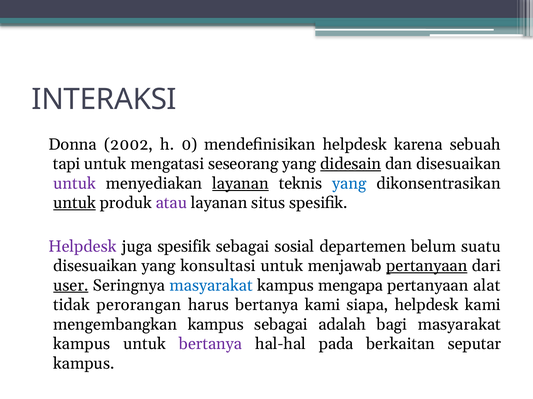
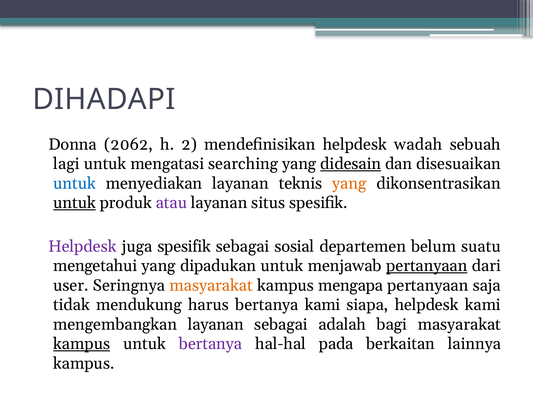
INTERAKSI: INTERAKSI -> DIHADAPI
2002: 2002 -> 2062
0: 0 -> 2
karena: karena -> wadah
tapi: tapi -> lagi
seseorang: seseorang -> searching
untuk at (75, 184) colour: purple -> blue
layanan at (240, 184) underline: present -> none
yang at (349, 184) colour: blue -> orange
disesuaikan at (95, 266): disesuaikan -> mengetahui
konsultasi: konsultasi -> dipadukan
user underline: present -> none
masyarakat at (211, 286) colour: blue -> orange
alat: alat -> saja
perorangan: perorangan -> mendukung
mengembangkan kampus: kampus -> layanan
kampus at (82, 344) underline: none -> present
seputar: seputar -> lainnya
